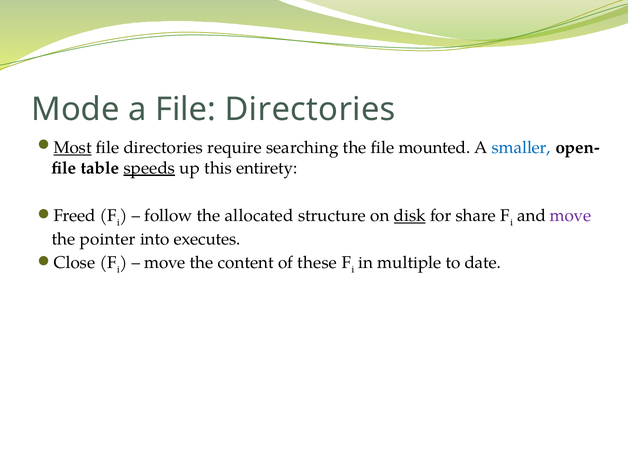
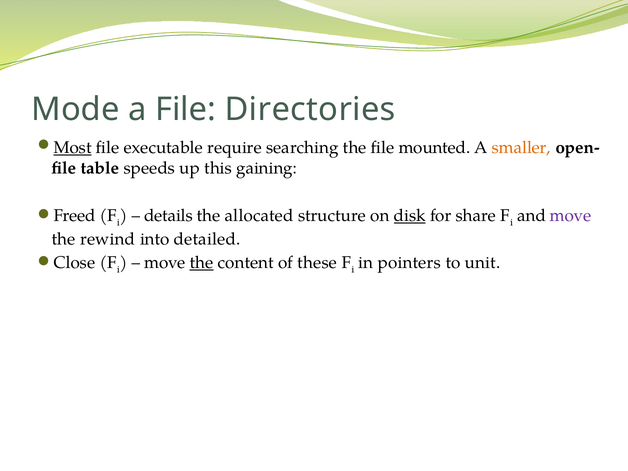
directories at (163, 147): directories -> executable
smaller colour: blue -> orange
speeds underline: present -> none
entirety: entirety -> gaining
follow: follow -> details
pointer: pointer -> rewind
executes: executes -> detailed
the at (202, 263) underline: none -> present
multiple: multiple -> pointers
date: date -> unit
